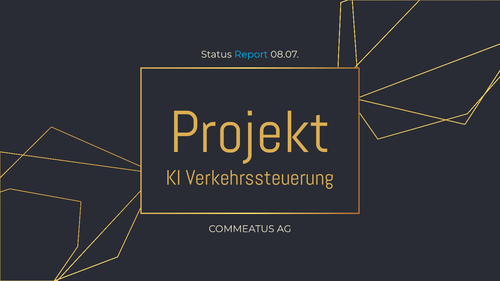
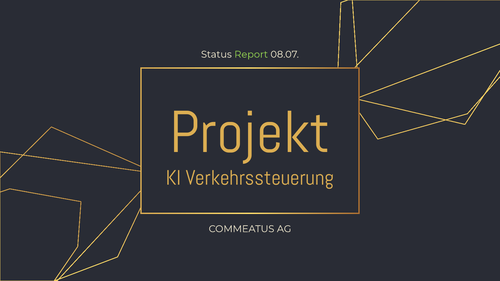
Report colour: light blue -> light green
